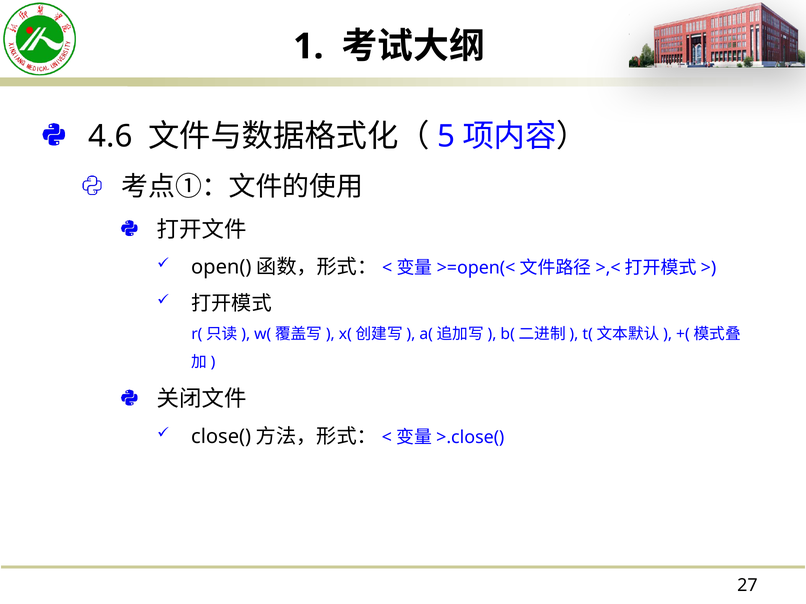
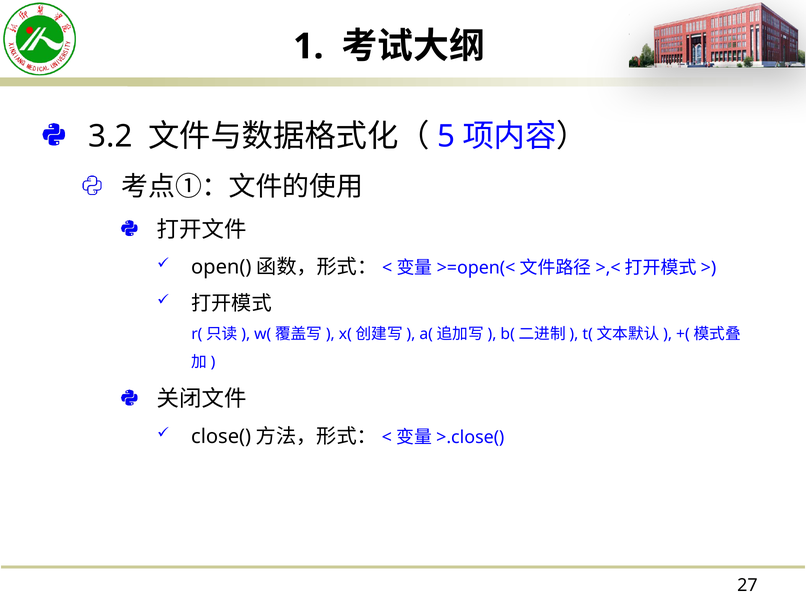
4.6: 4.6 -> 3.2
